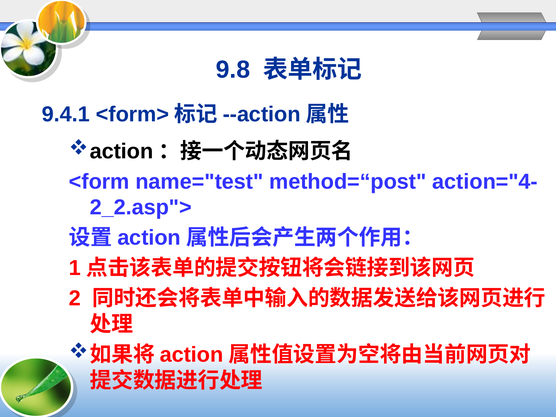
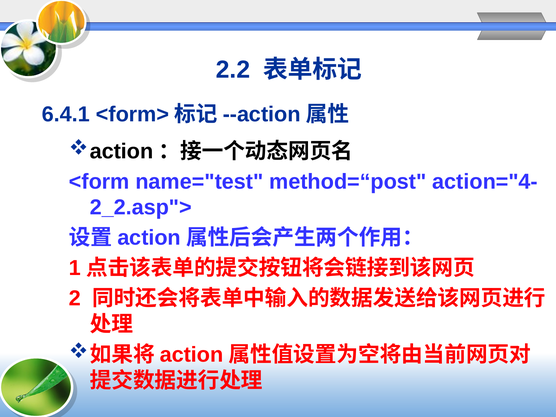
9.8: 9.8 -> 2.2
9.4.1: 9.4.1 -> 6.4.1
